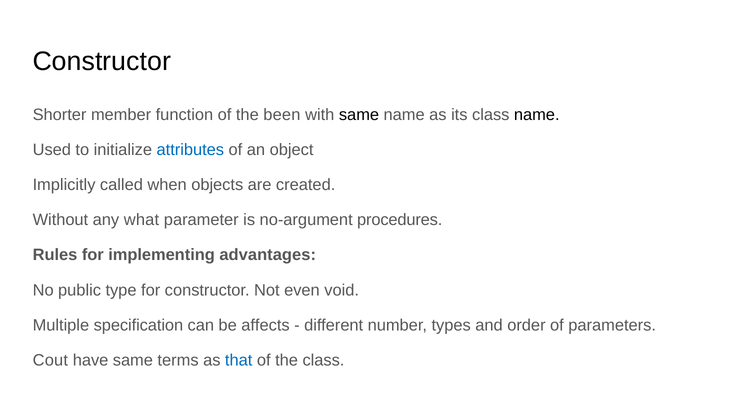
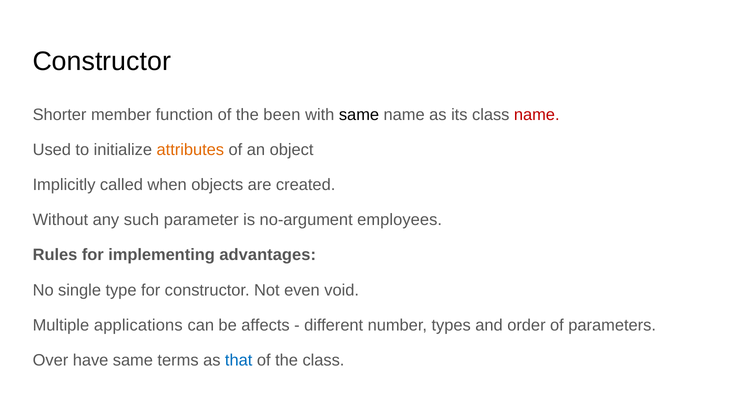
name at (537, 115) colour: black -> red
attributes colour: blue -> orange
what: what -> such
procedures: procedures -> employees
public: public -> single
specification: specification -> applications
Cout: Cout -> Over
